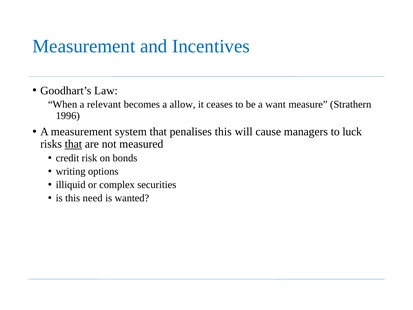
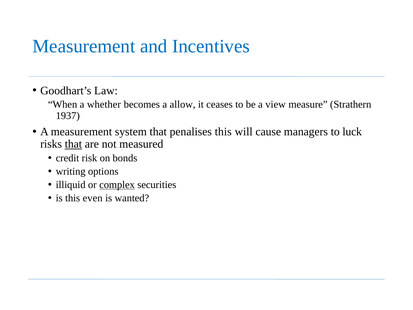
relevant: relevant -> whether
want: want -> view
1996: 1996 -> 1937
complex underline: none -> present
need: need -> even
